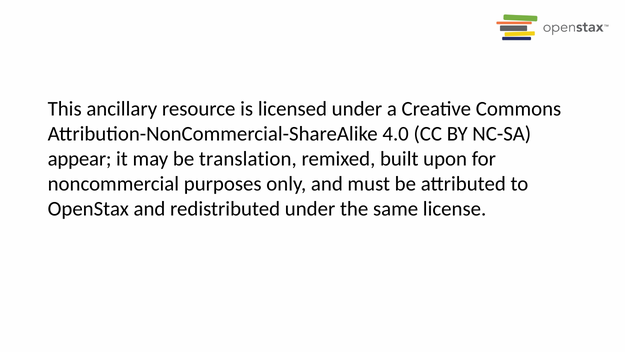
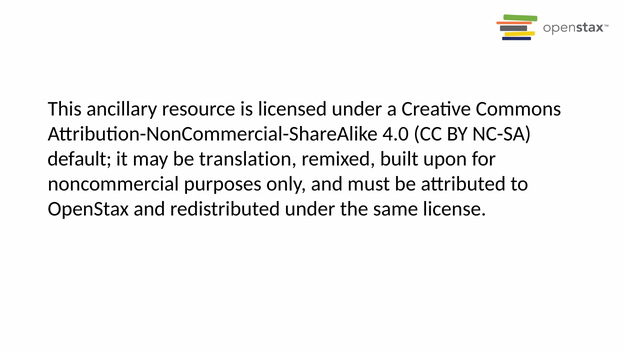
appear: appear -> default
